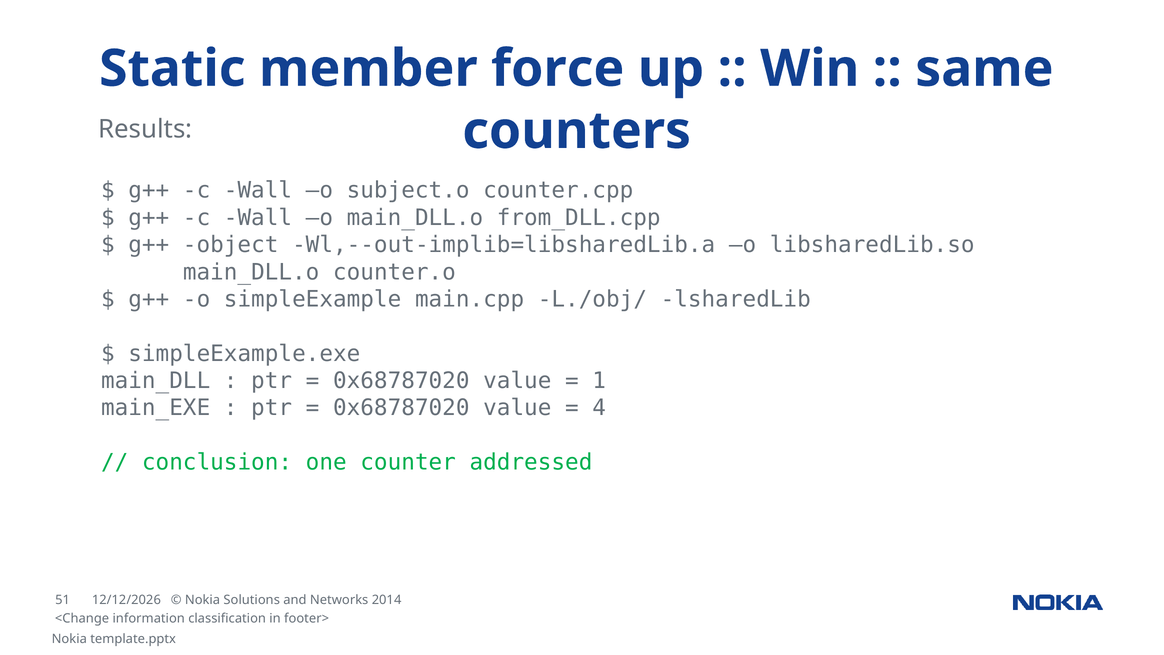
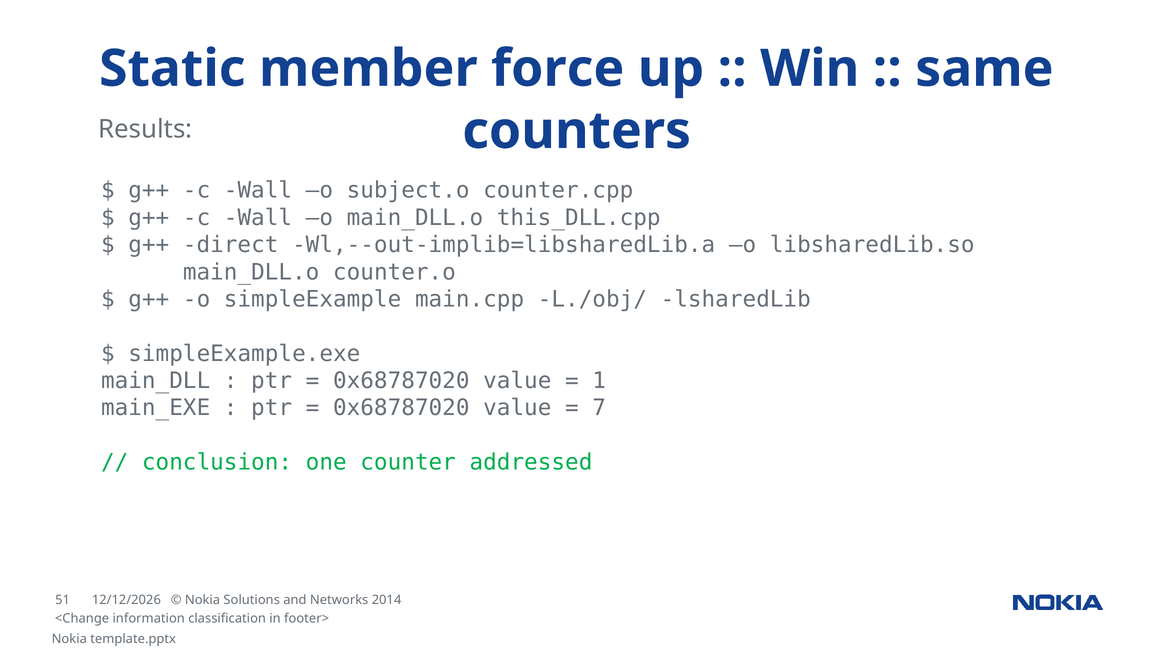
from_DLL.cpp: from_DLL.cpp -> this_DLL.cpp
object: object -> direct
4: 4 -> 7
